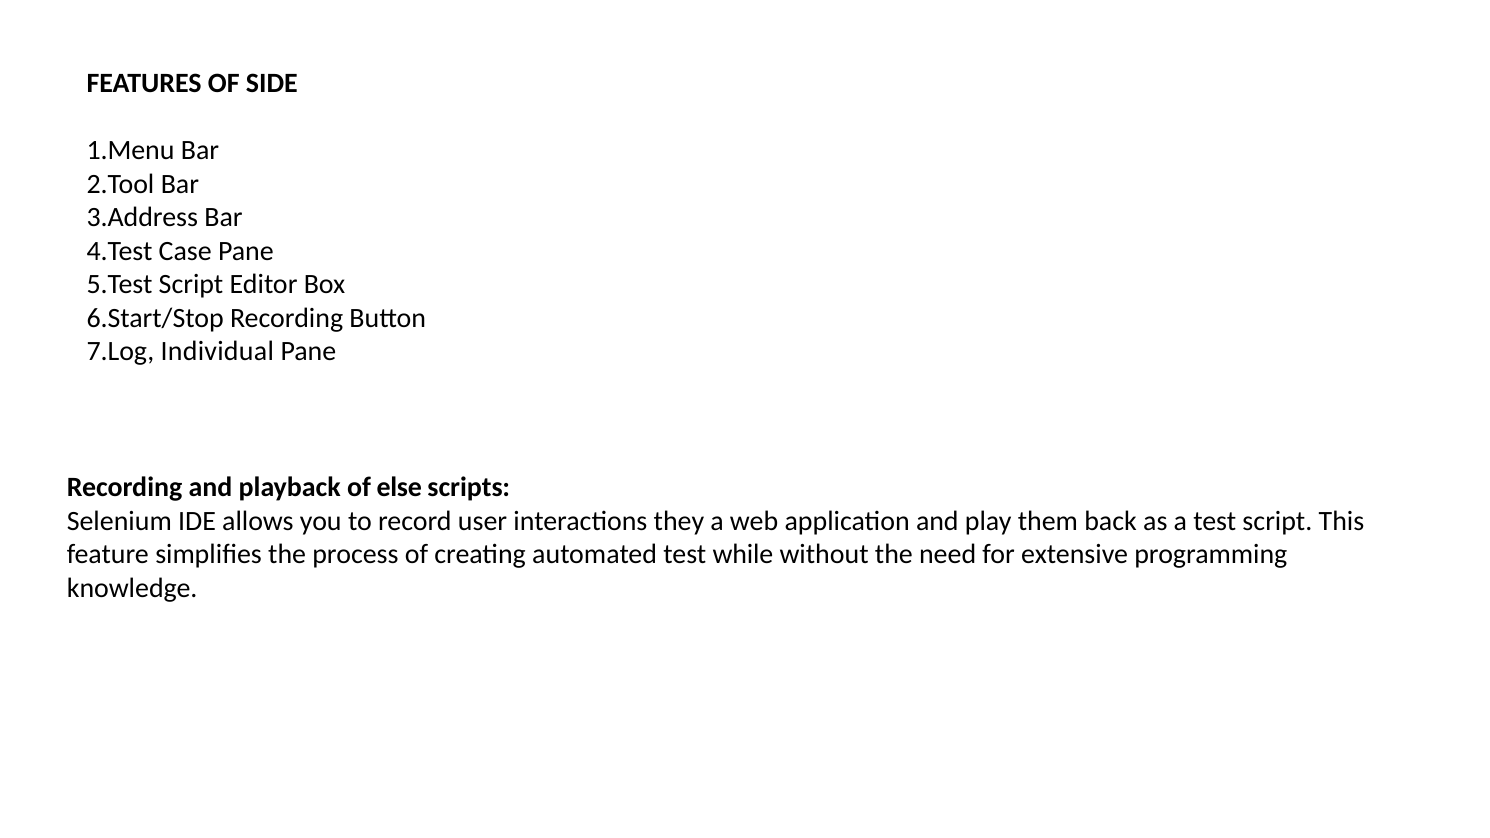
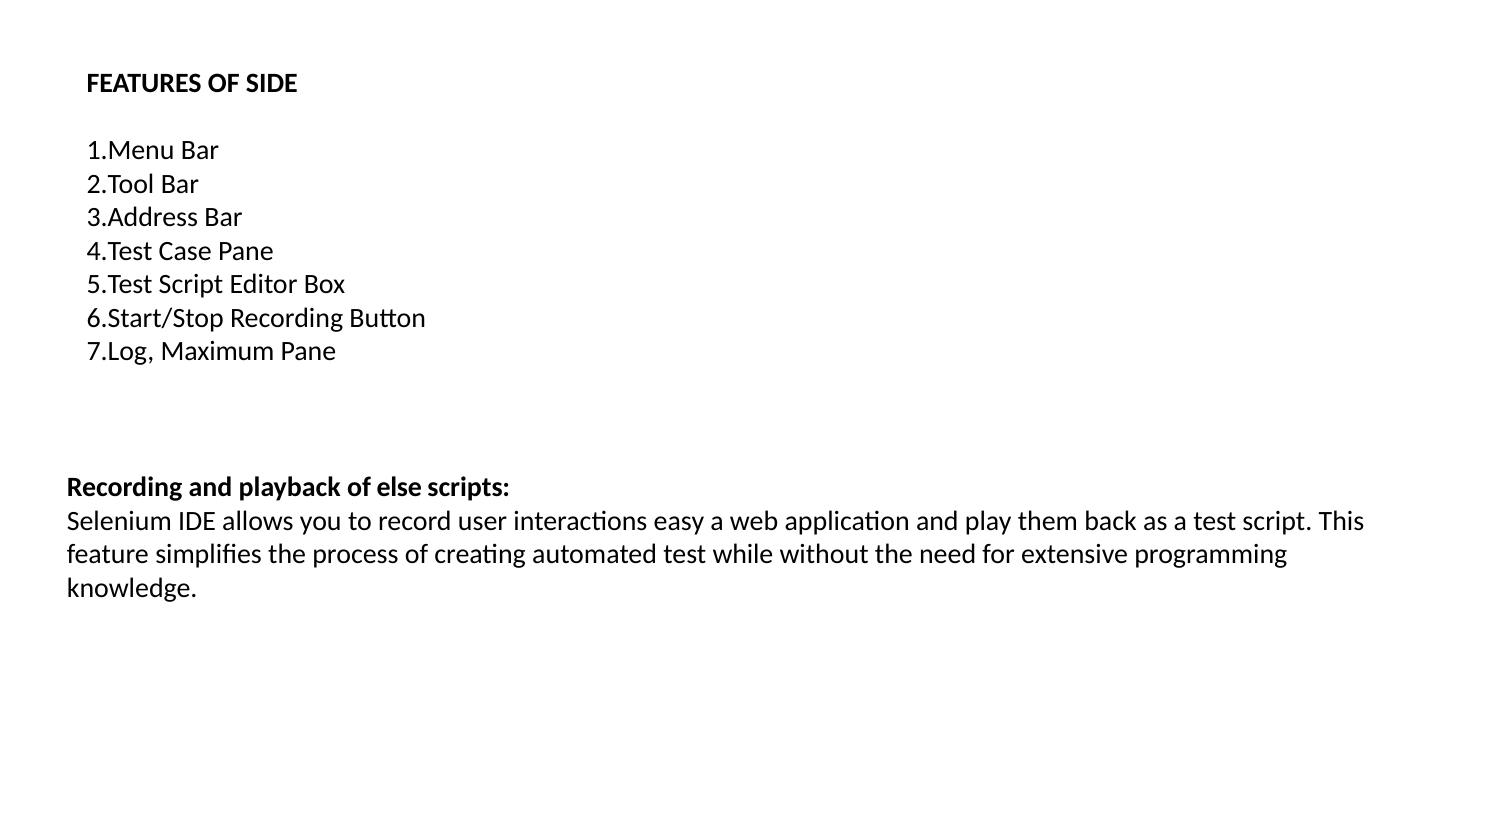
Individual: Individual -> Maximum
they: they -> easy
